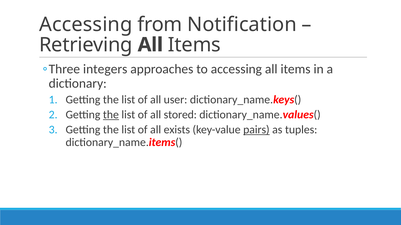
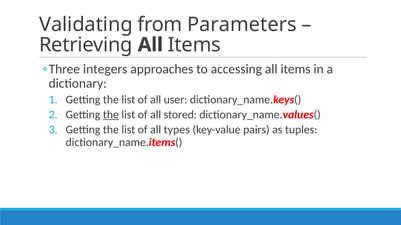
Accessing at (86, 24): Accessing -> Validating
Notification: Notification -> Parameters
exists: exists -> types
pairs underline: present -> none
